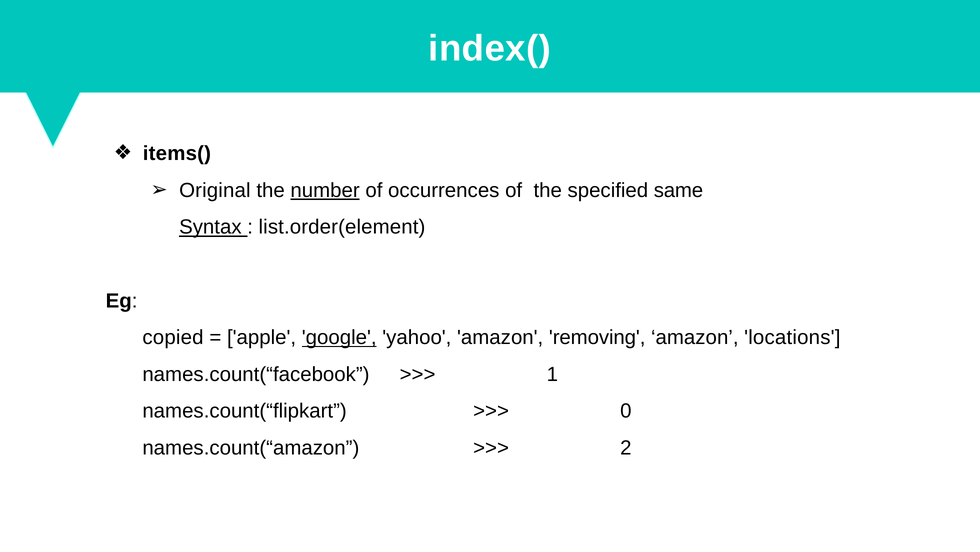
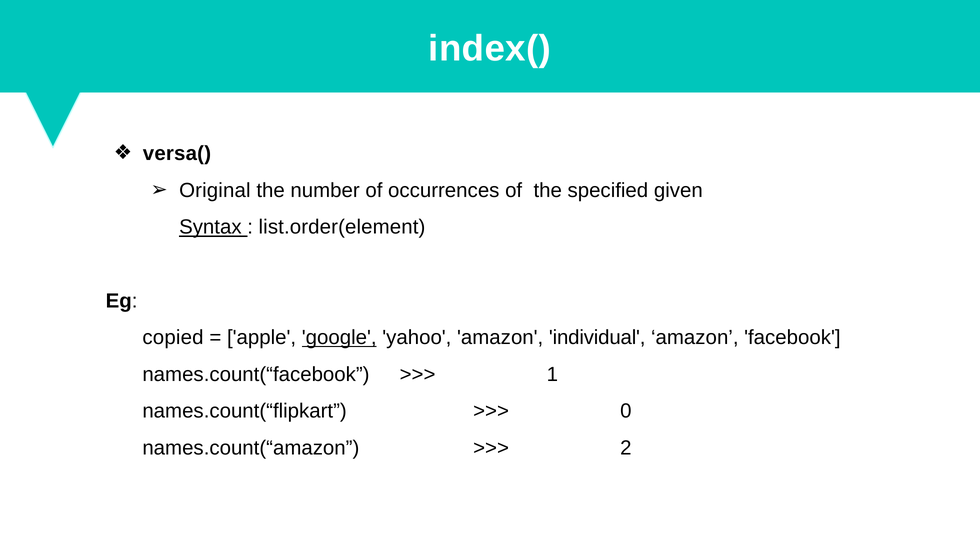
items(: items( -> versa(
number underline: present -> none
same: same -> given
removing: removing -> individual
locations: locations -> facebook
